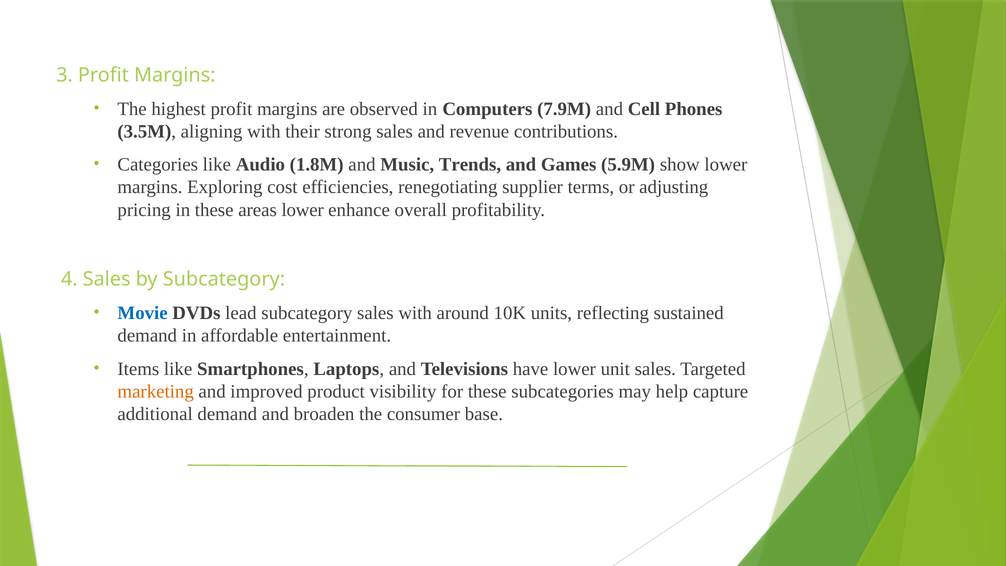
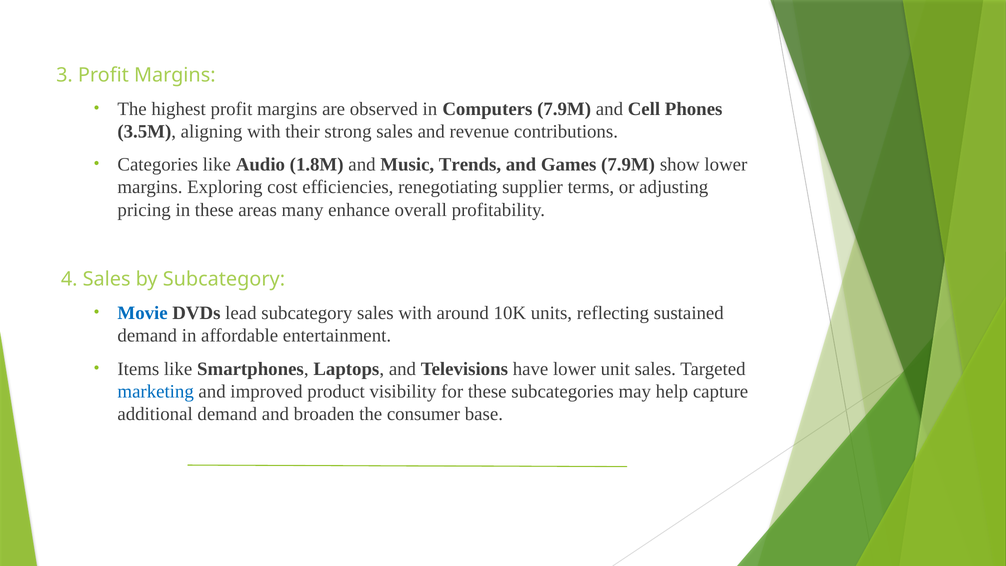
Games 5.9M: 5.9M -> 7.9M
areas lower: lower -> many
marketing colour: orange -> blue
